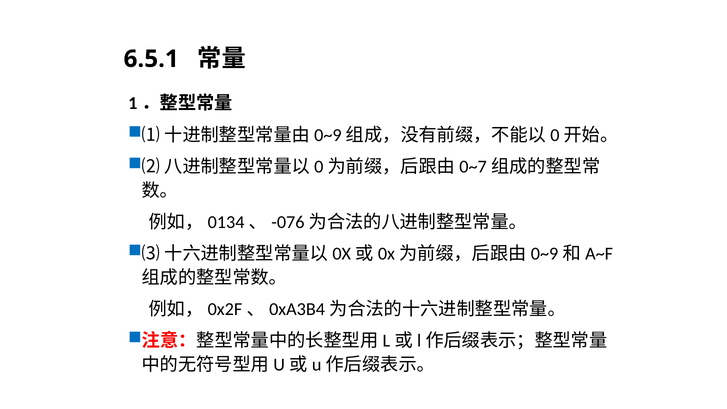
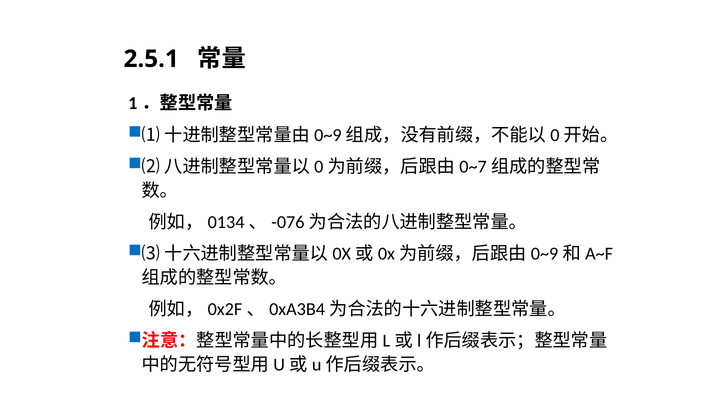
6.5.1: 6.5.1 -> 2.5.1
